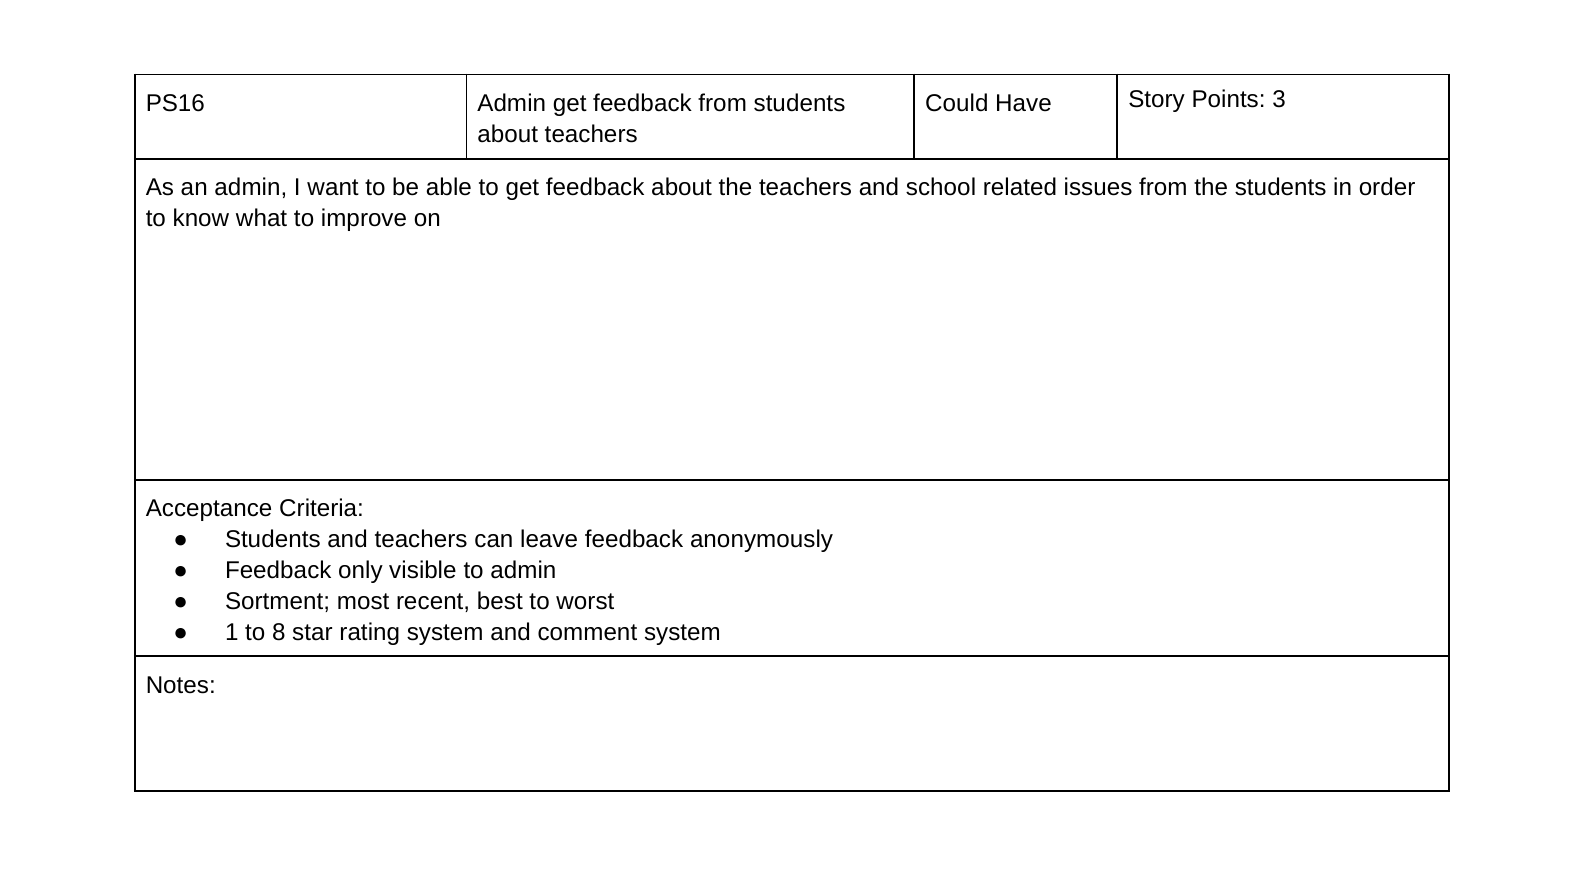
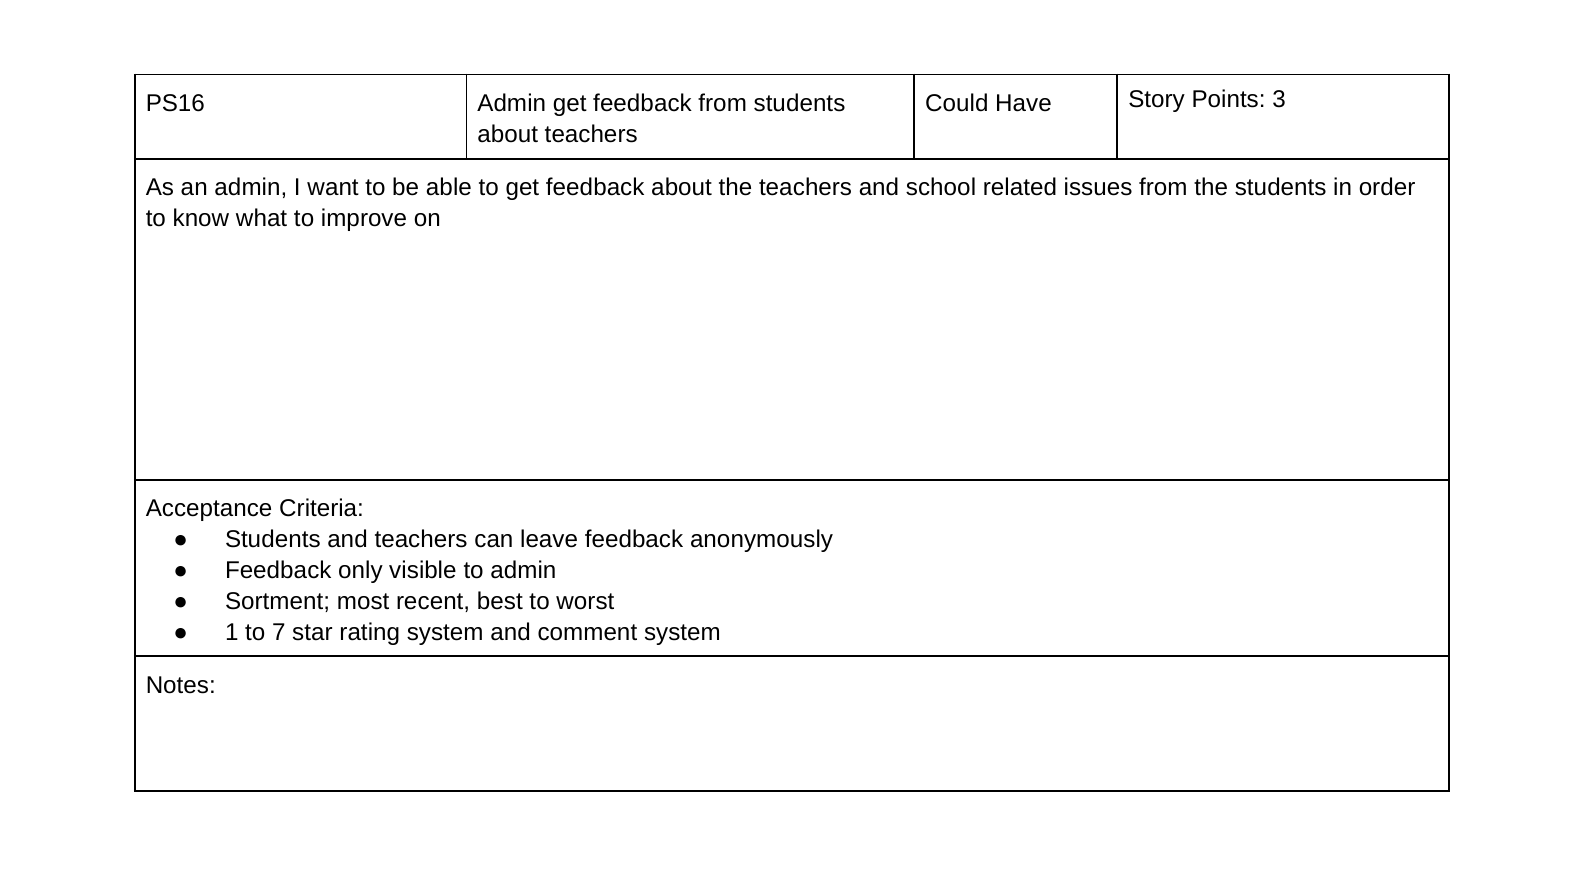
8: 8 -> 7
